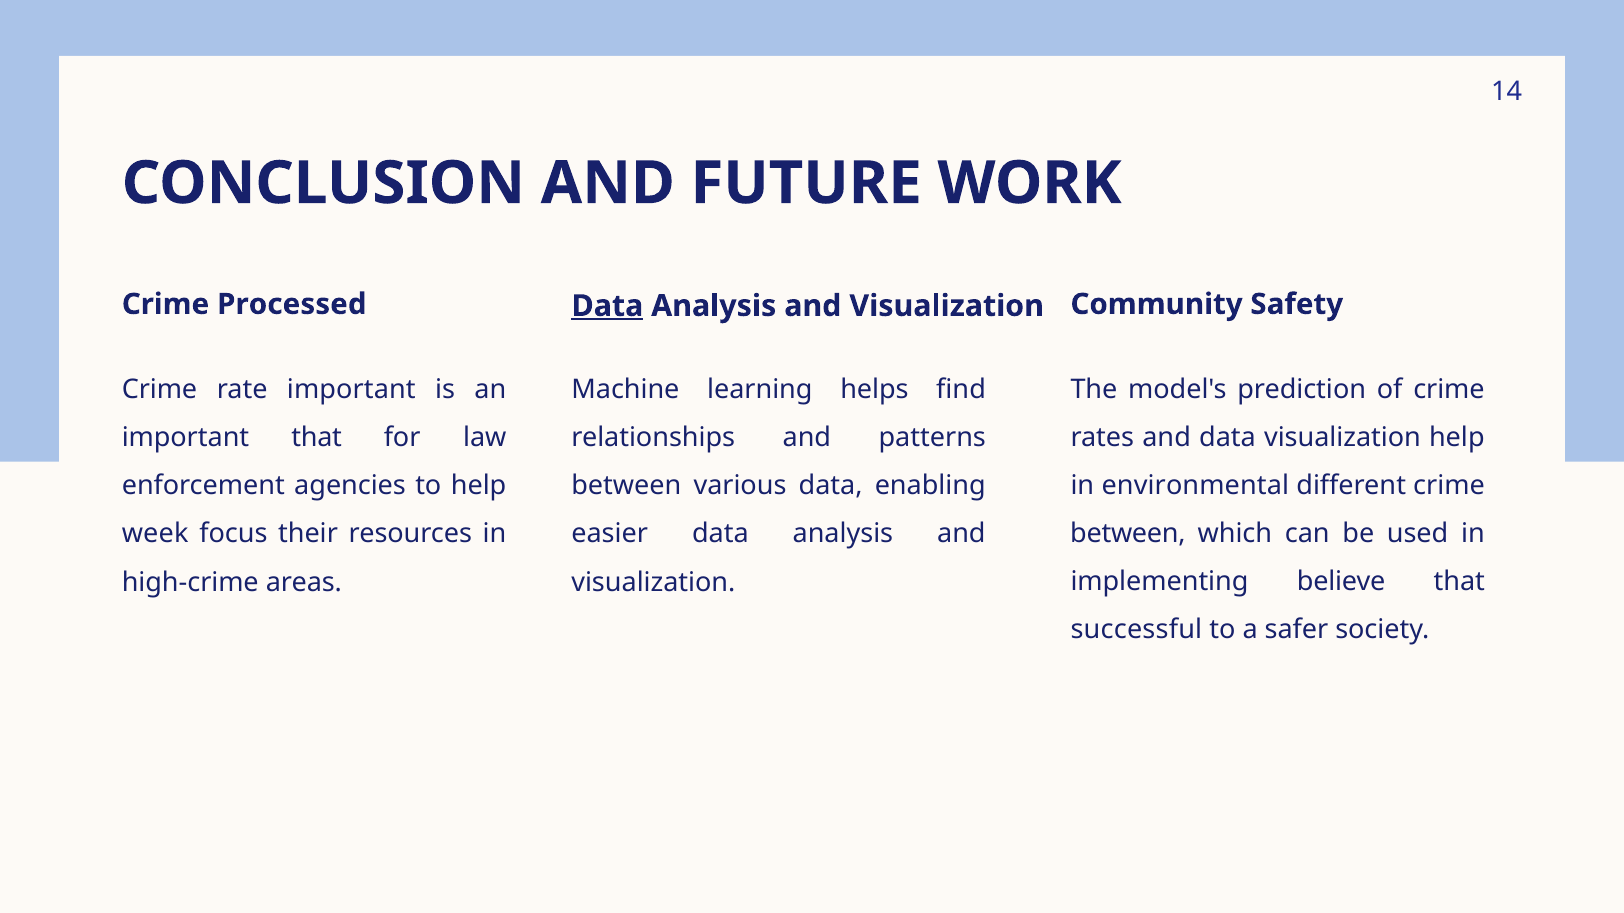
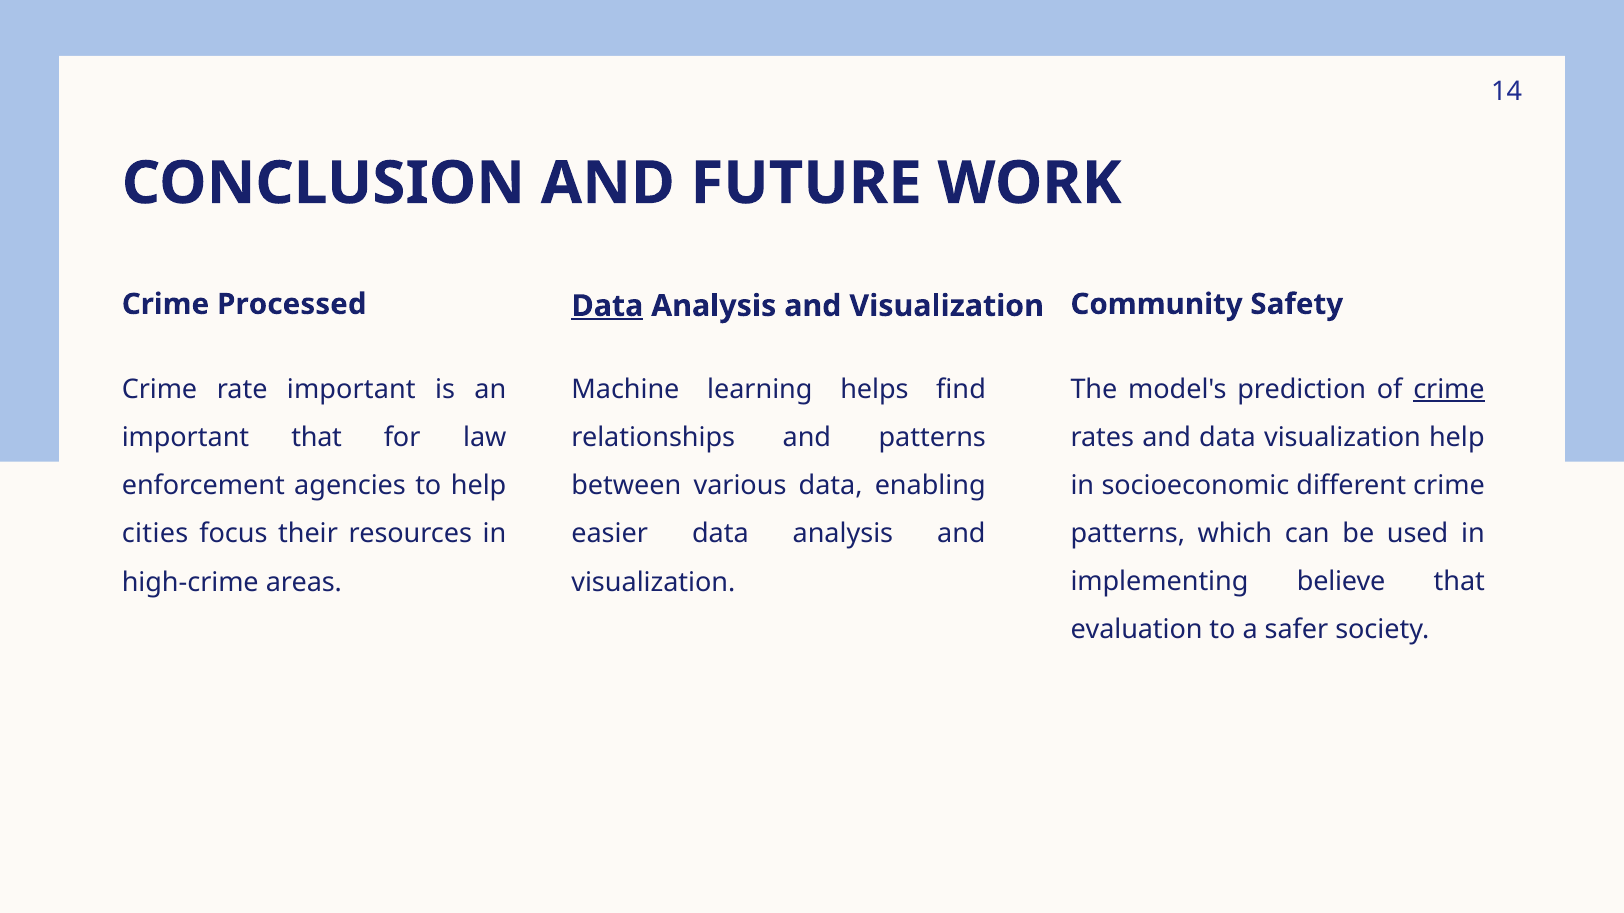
crime at (1449, 389) underline: none -> present
environmental: environmental -> socioeconomic
between at (1128, 534): between -> patterns
week: week -> cities
successful: successful -> evaluation
